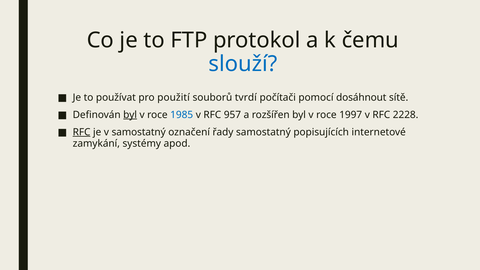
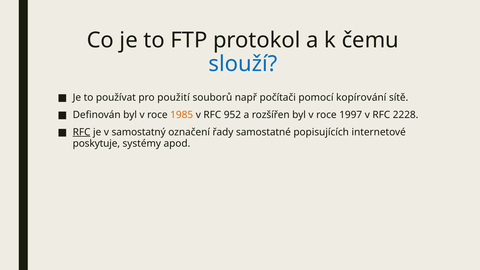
tvrdí: tvrdí -> např
dosáhnout: dosáhnout -> kopírování
byl at (130, 115) underline: present -> none
1985 colour: blue -> orange
957: 957 -> 952
řady samostatný: samostatný -> samostatné
zamykání: zamykání -> poskytuje
